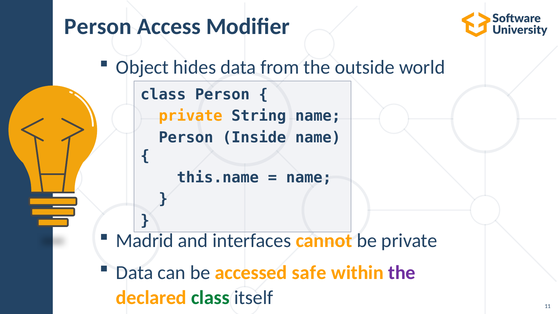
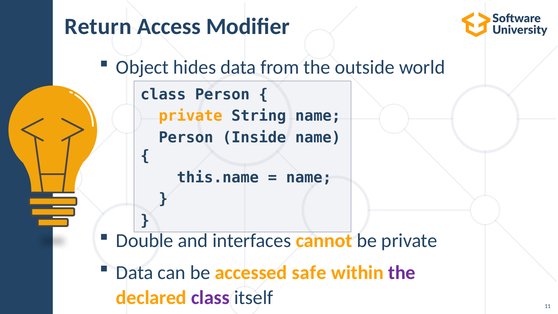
Person at (98, 26): Person -> Return
Madrid: Madrid -> Double
class at (210, 297) colour: green -> purple
